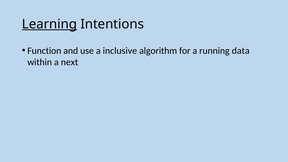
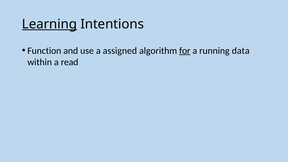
inclusive: inclusive -> assigned
for underline: none -> present
next: next -> read
